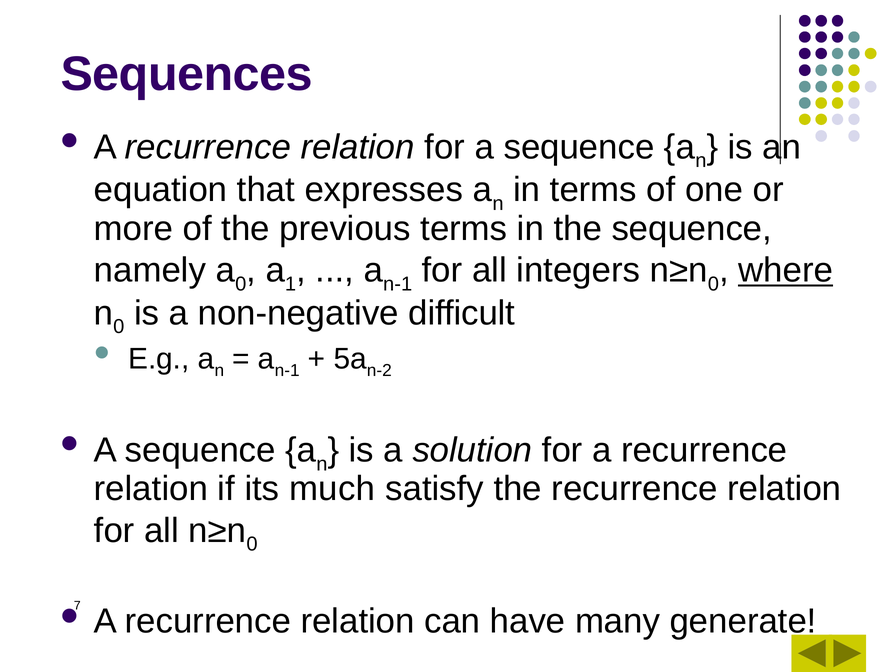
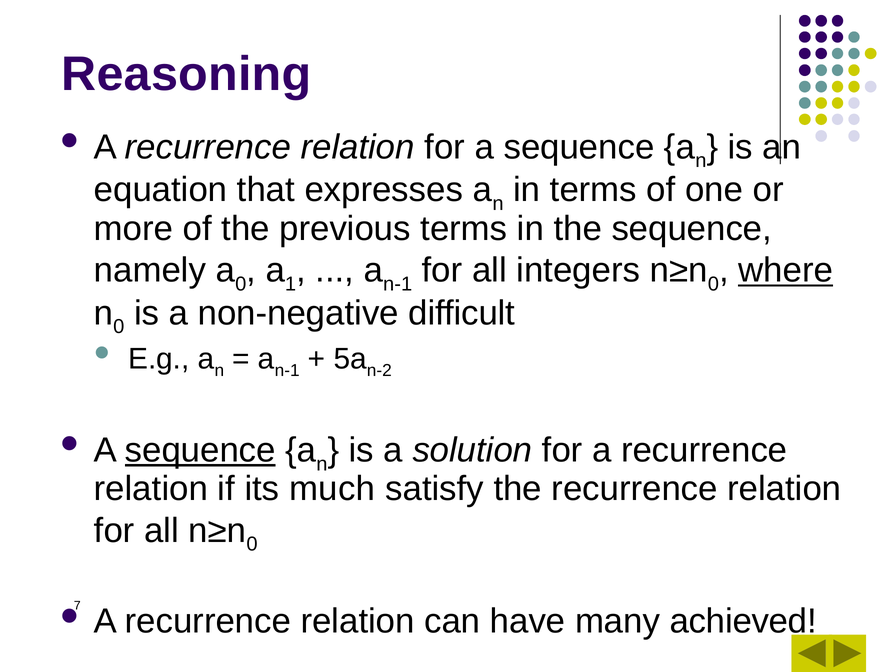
Sequences: Sequences -> Reasoning
sequence at (200, 450) underline: none -> present
generate: generate -> achieved
